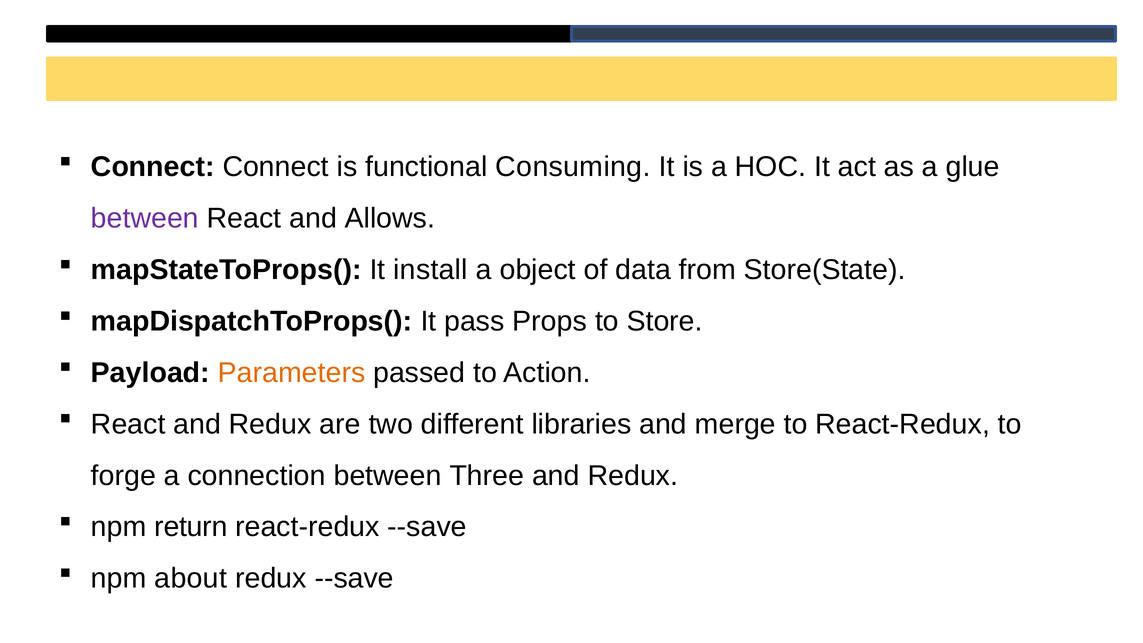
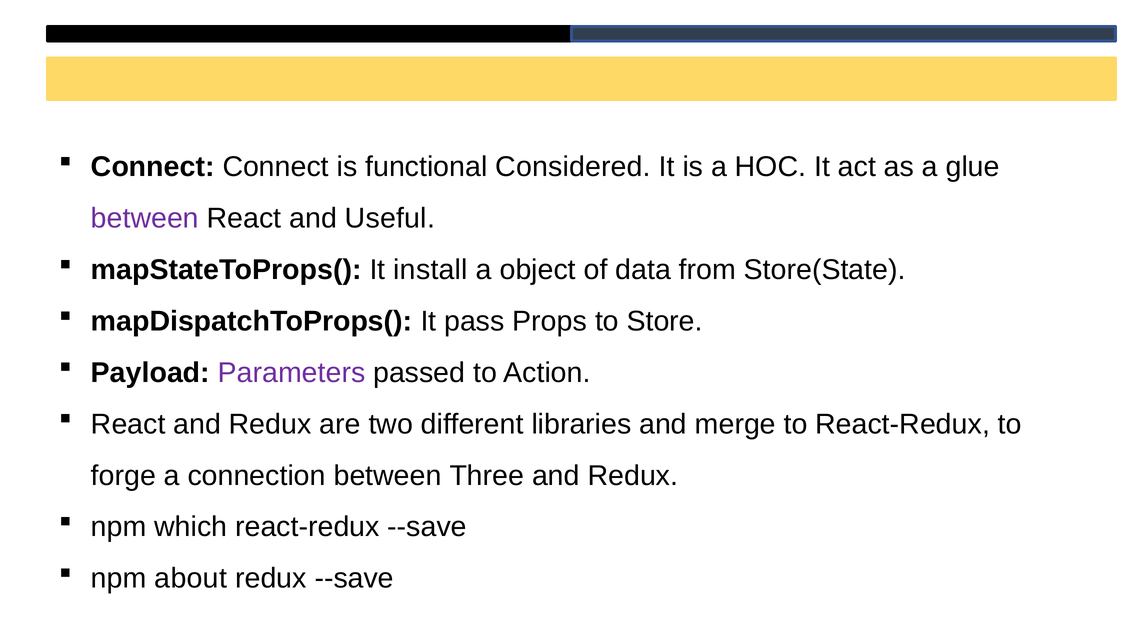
Consuming: Consuming -> Considered
Allows: Allows -> Useful
Parameters colour: orange -> purple
return: return -> which
